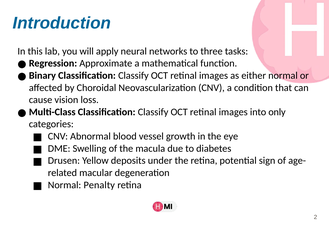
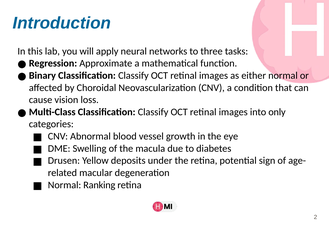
Penalty: Penalty -> Ranking
